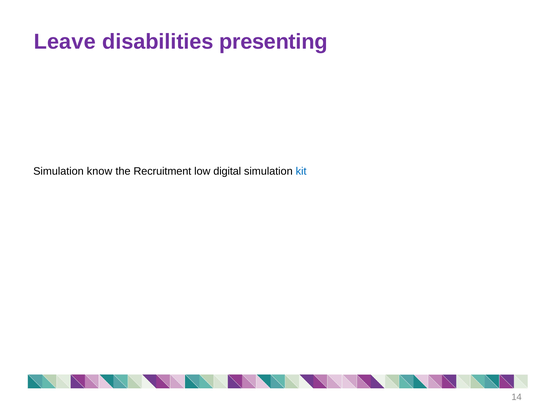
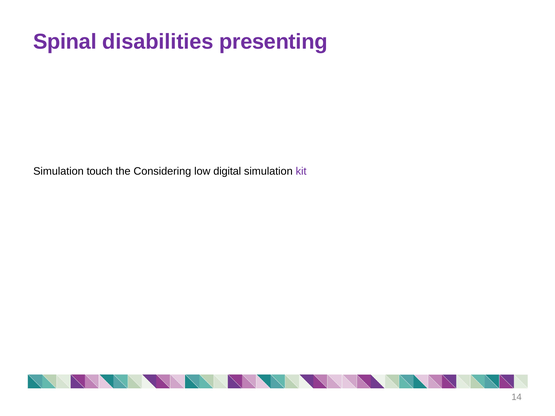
Leave: Leave -> Spinal
know: know -> touch
Recruitment: Recruitment -> Considering
kit colour: blue -> purple
